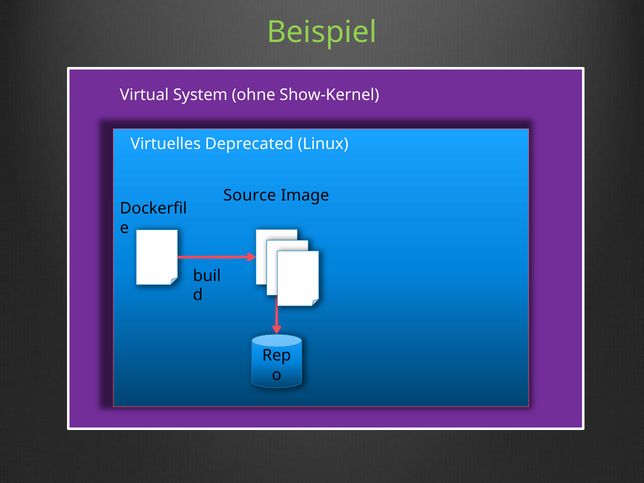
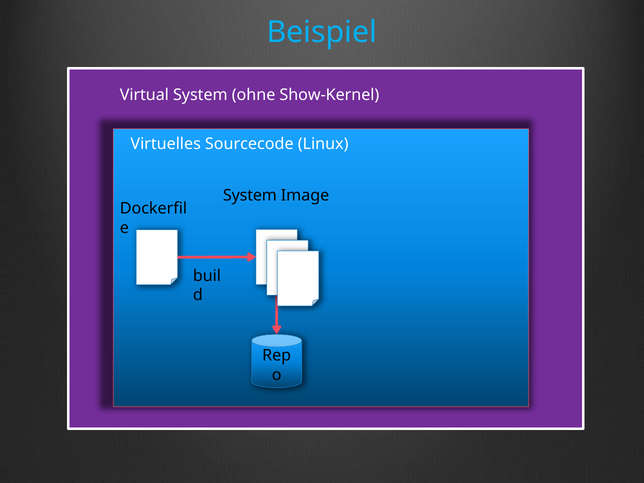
Beispiel colour: light green -> light blue
Deprecated: Deprecated -> Sourcecode
Source at (250, 196): Source -> System
